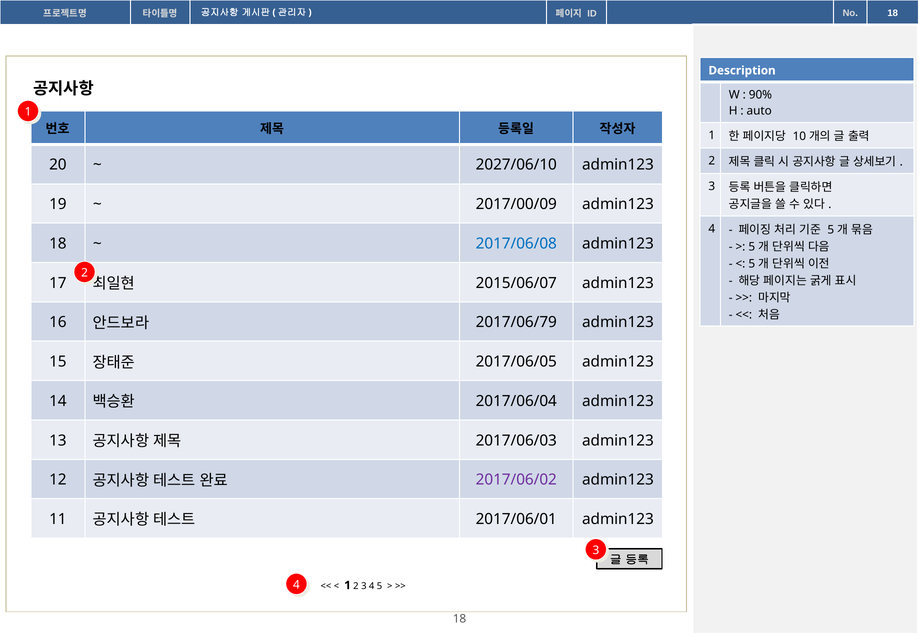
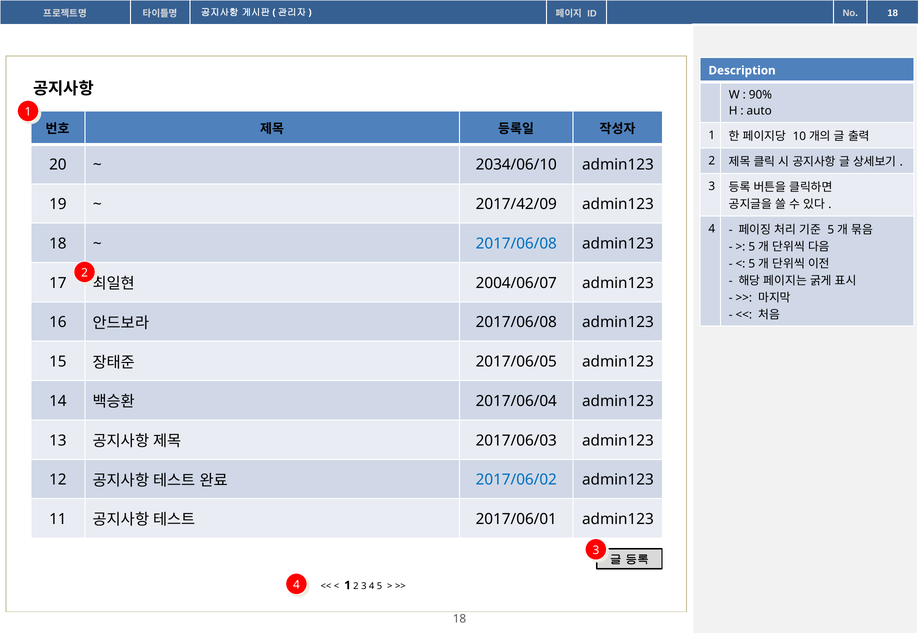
2027/06/10: 2027/06/10 -> 2034/06/10
2017/00/09: 2017/00/09 -> 2017/42/09
2015/06/07: 2015/06/07 -> 2004/06/07
2017/06/79 at (516, 322): 2017/06/79 -> 2017/06/08
2017/06/02 colour: purple -> blue
